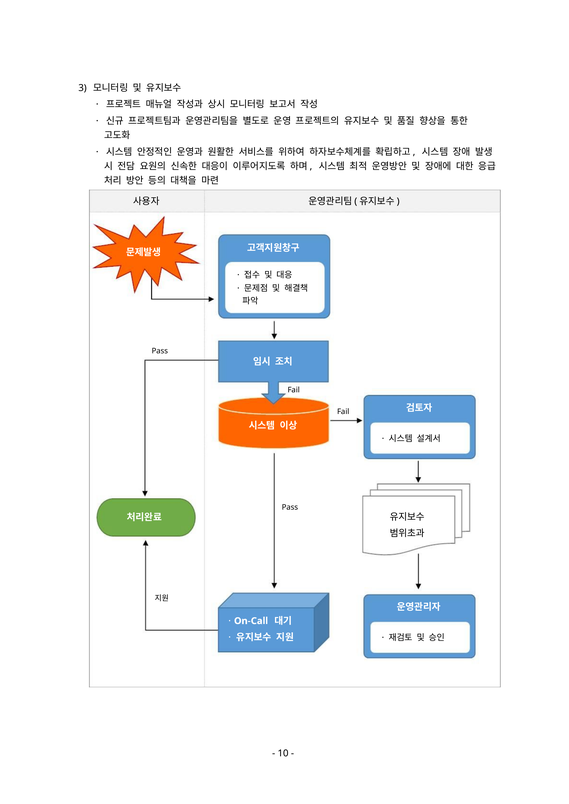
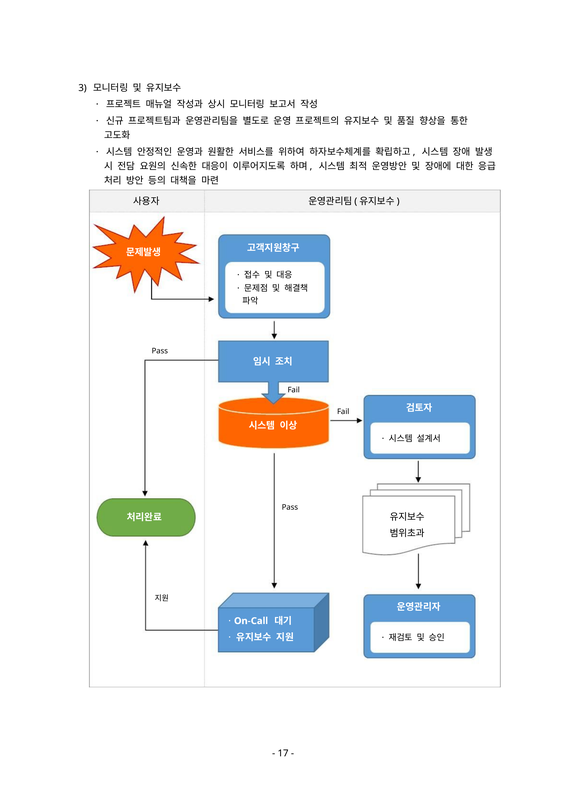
10: 10 -> 17
